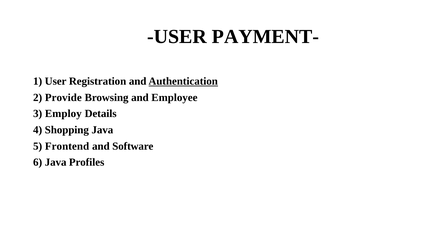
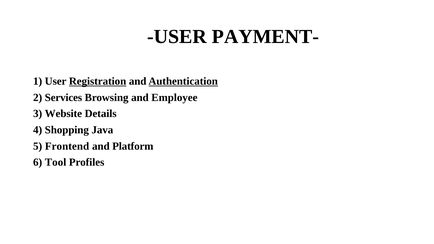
Registration underline: none -> present
Provide: Provide -> Services
Employ: Employ -> Website
Software: Software -> Platform
6 Java: Java -> Tool
